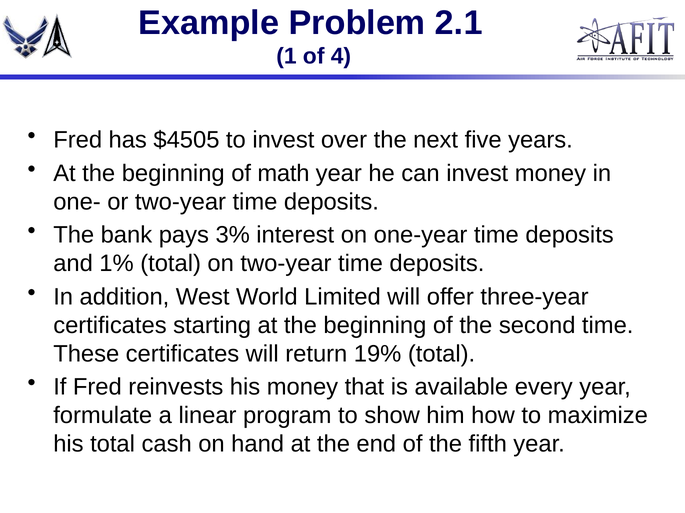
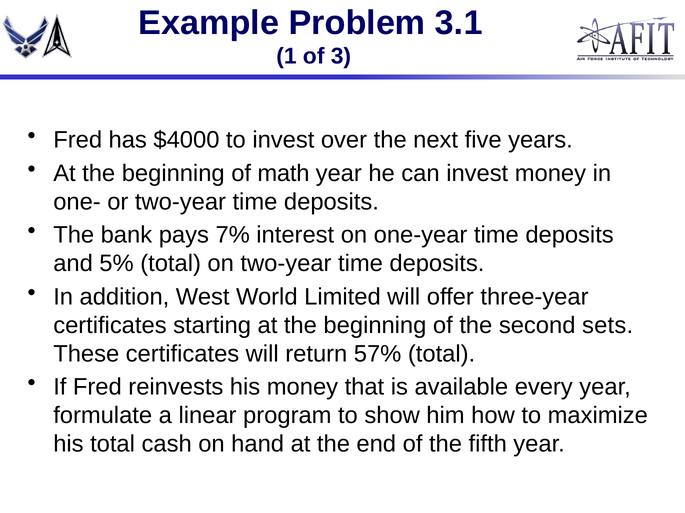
2.1: 2.1 -> 3.1
4: 4 -> 3
$4505: $4505 -> $4000
3%: 3% -> 7%
1%: 1% -> 5%
second time: time -> sets
19%: 19% -> 57%
